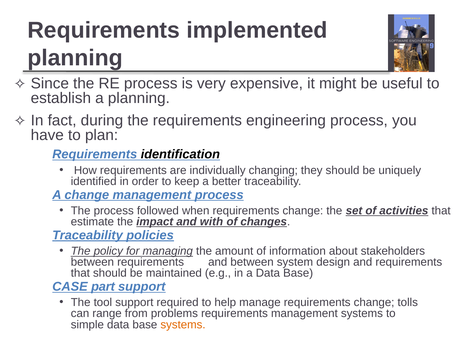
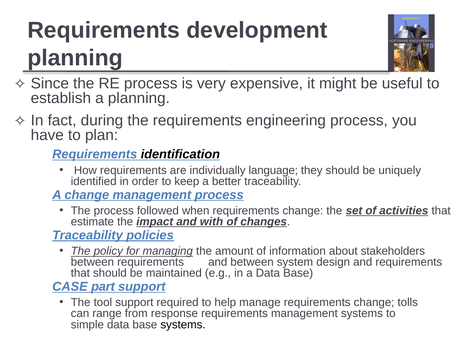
implemented: implemented -> development
changing: changing -> language
problems: problems -> response
systems at (183, 324) colour: orange -> black
